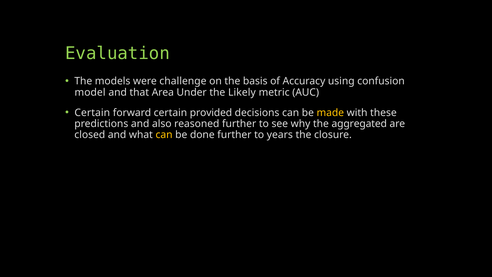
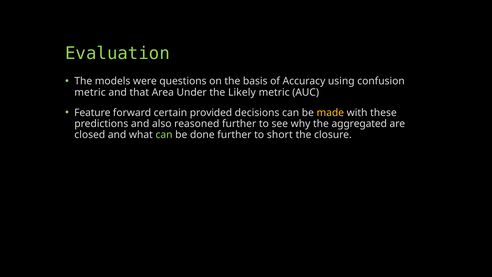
challenge: challenge -> questions
model at (90, 92): model -> metric
Certain at (92, 113): Certain -> Feature
can at (164, 135) colour: yellow -> light green
years: years -> short
